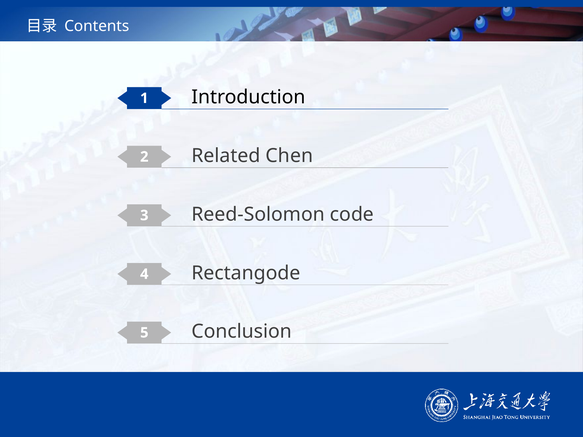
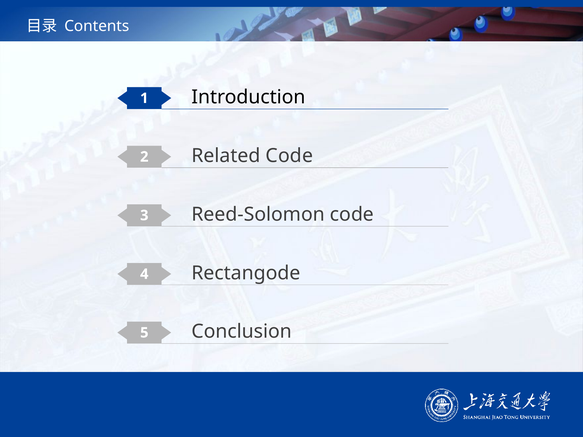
Related Chen: Chen -> Code
